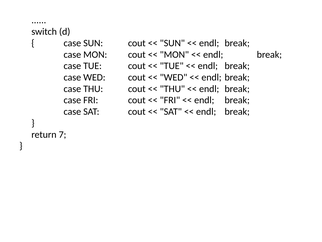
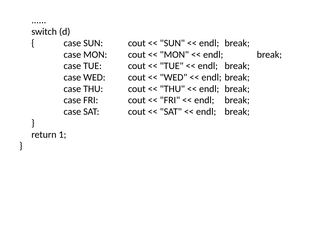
7: 7 -> 1
